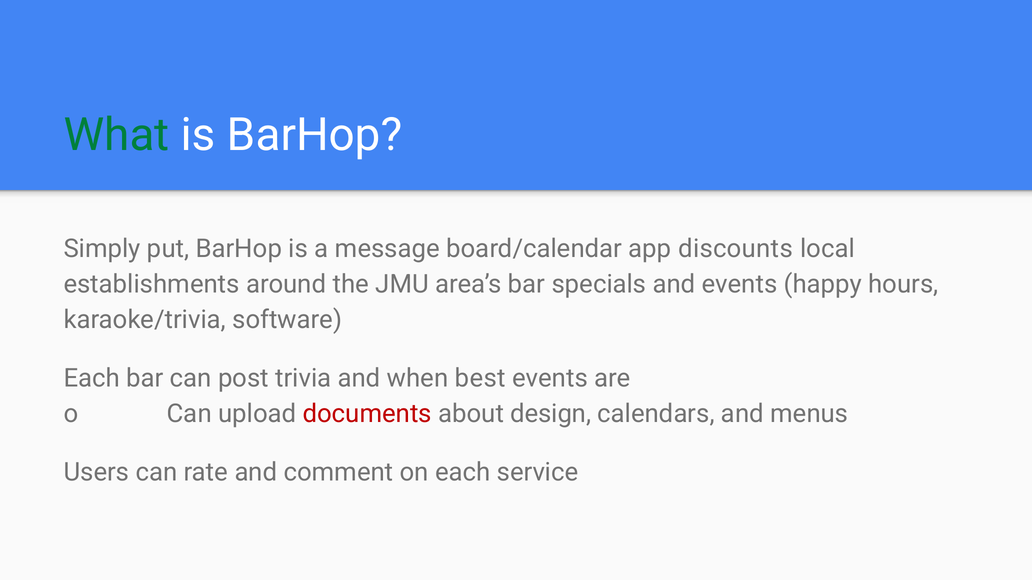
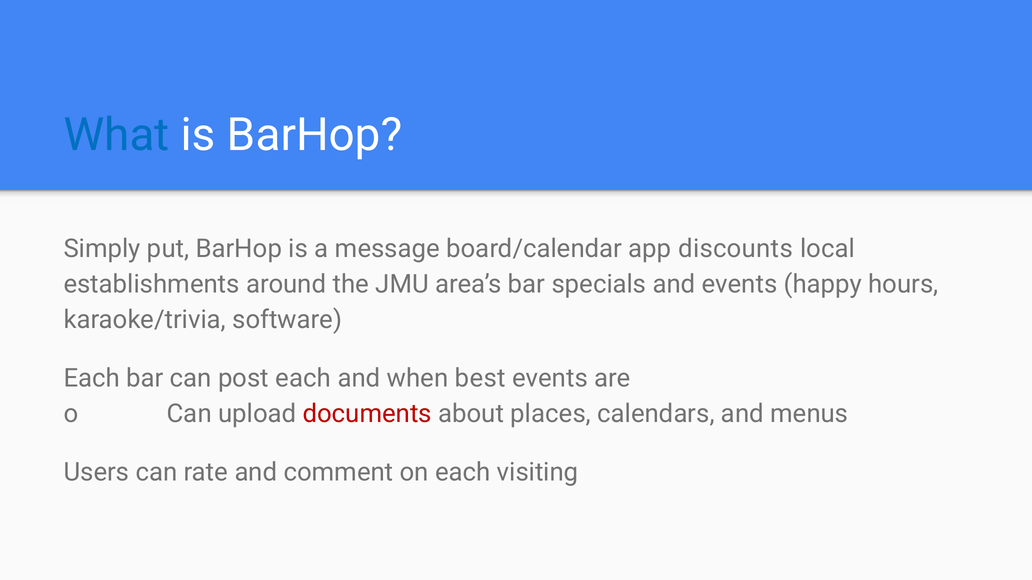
What colour: green -> blue
post trivia: trivia -> each
design: design -> places
service: service -> visiting
